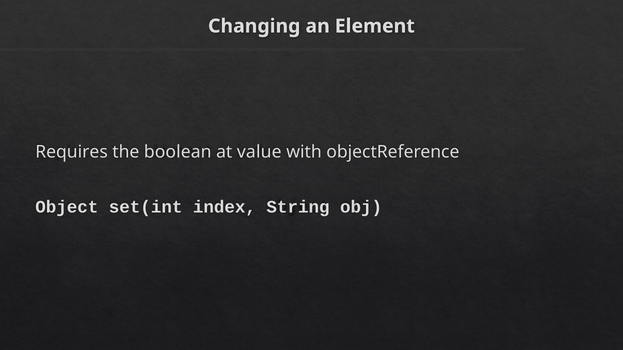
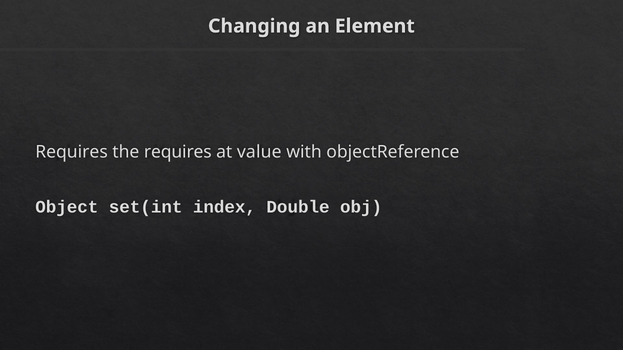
the boolean: boolean -> requires
String: String -> Double
